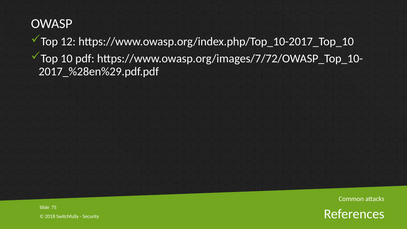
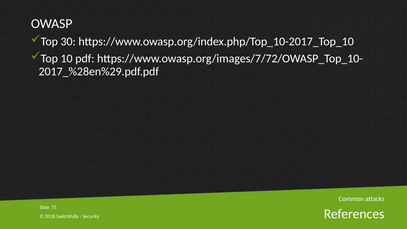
12: 12 -> 30
